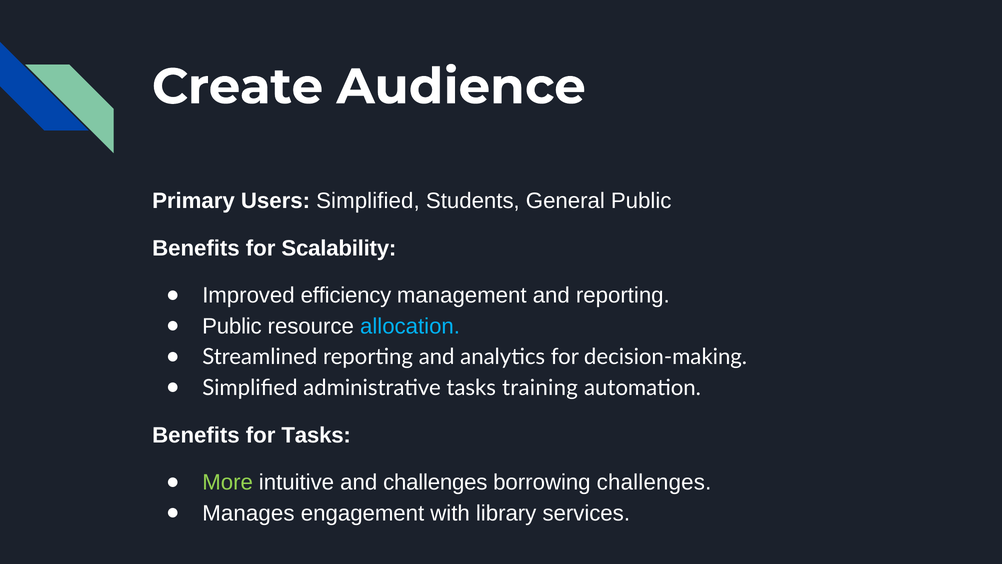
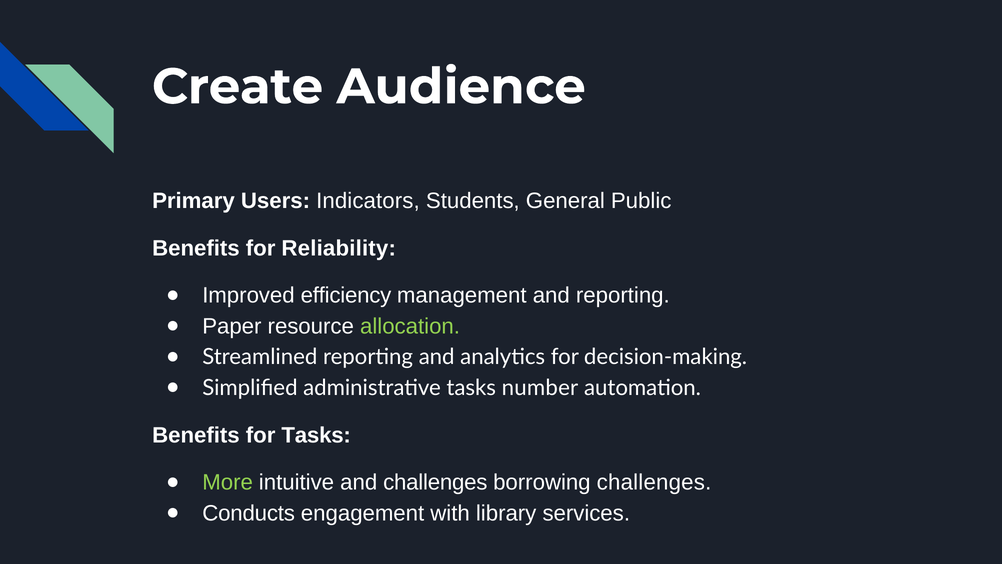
Users Simplified: Simplified -> Indicators
Scalability: Scalability -> Reliability
Public at (232, 326): Public -> Paper
allocation colour: light blue -> light green
training: training -> number
Manages: Manages -> Conducts
